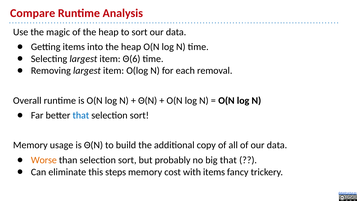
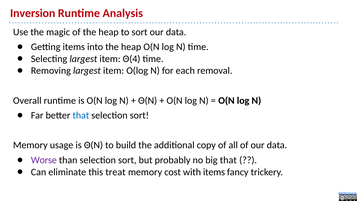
Compare: Compare -> Inversion
Θ(6: Θ(6 -> Θ(4
Worse colour: orange -> purple
steps: steps -> treat
